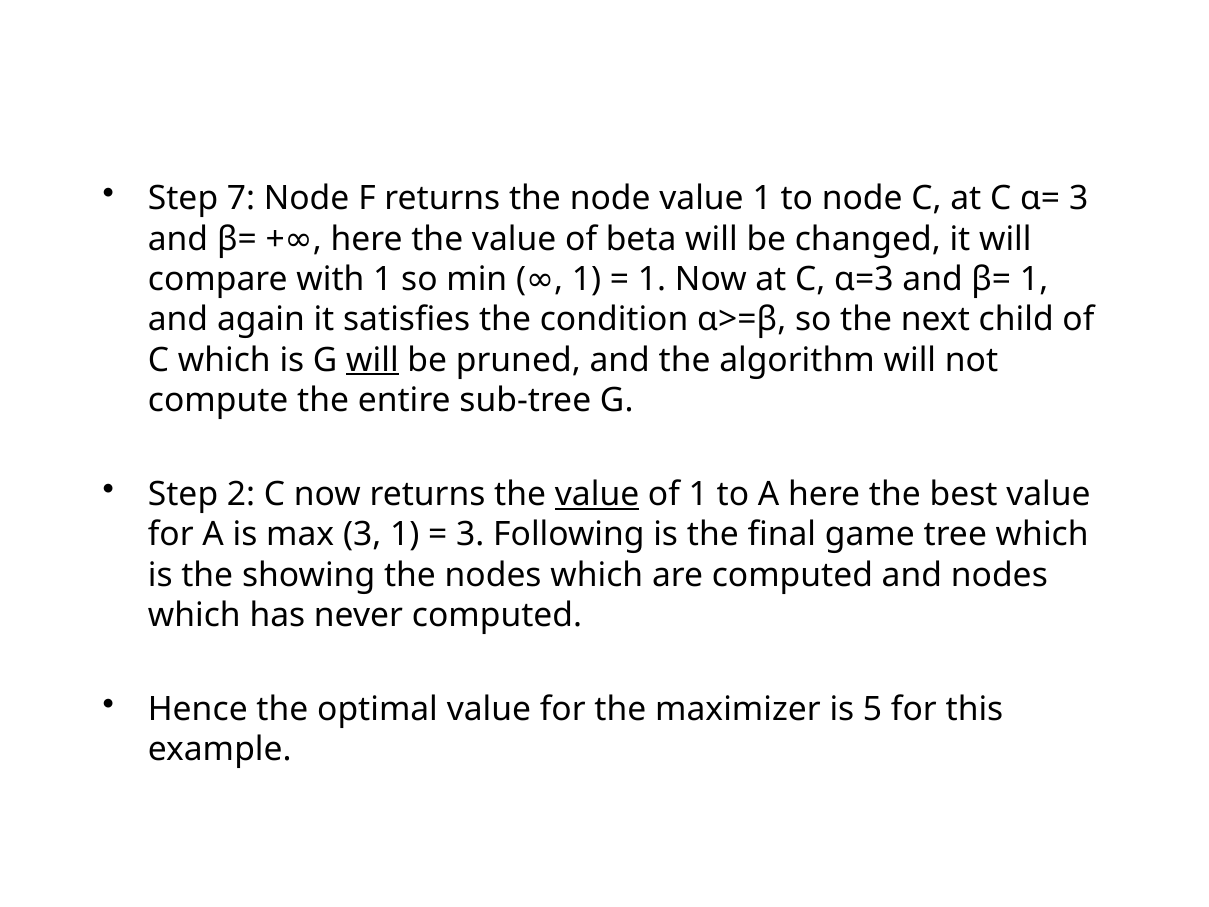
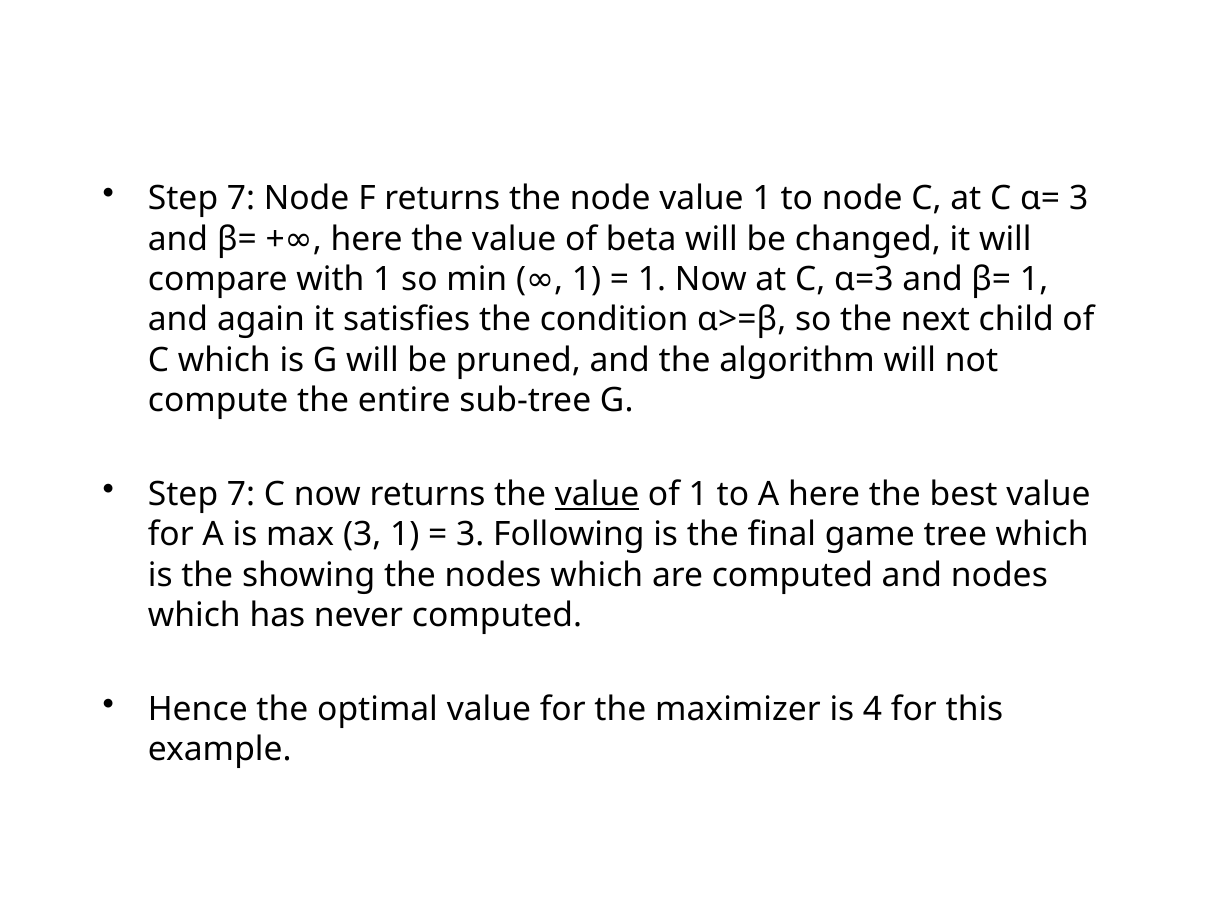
will at (373, 360) underline: present -> none
2 at (241, 494): 2 -> 7
5: 5 -> 4
